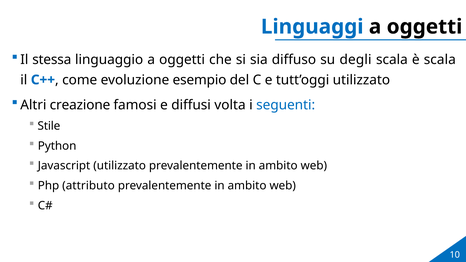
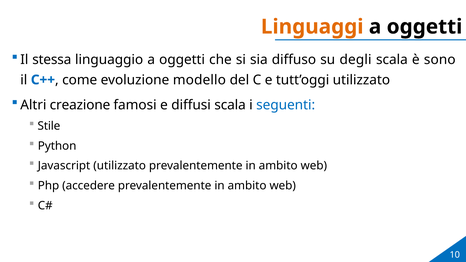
Linguaggi colour: blue -> orange
è scala: scala -> sono
esempio: esempio -> modello
diffusi volta: volta -> scala
attributo: attributo -> accedere
